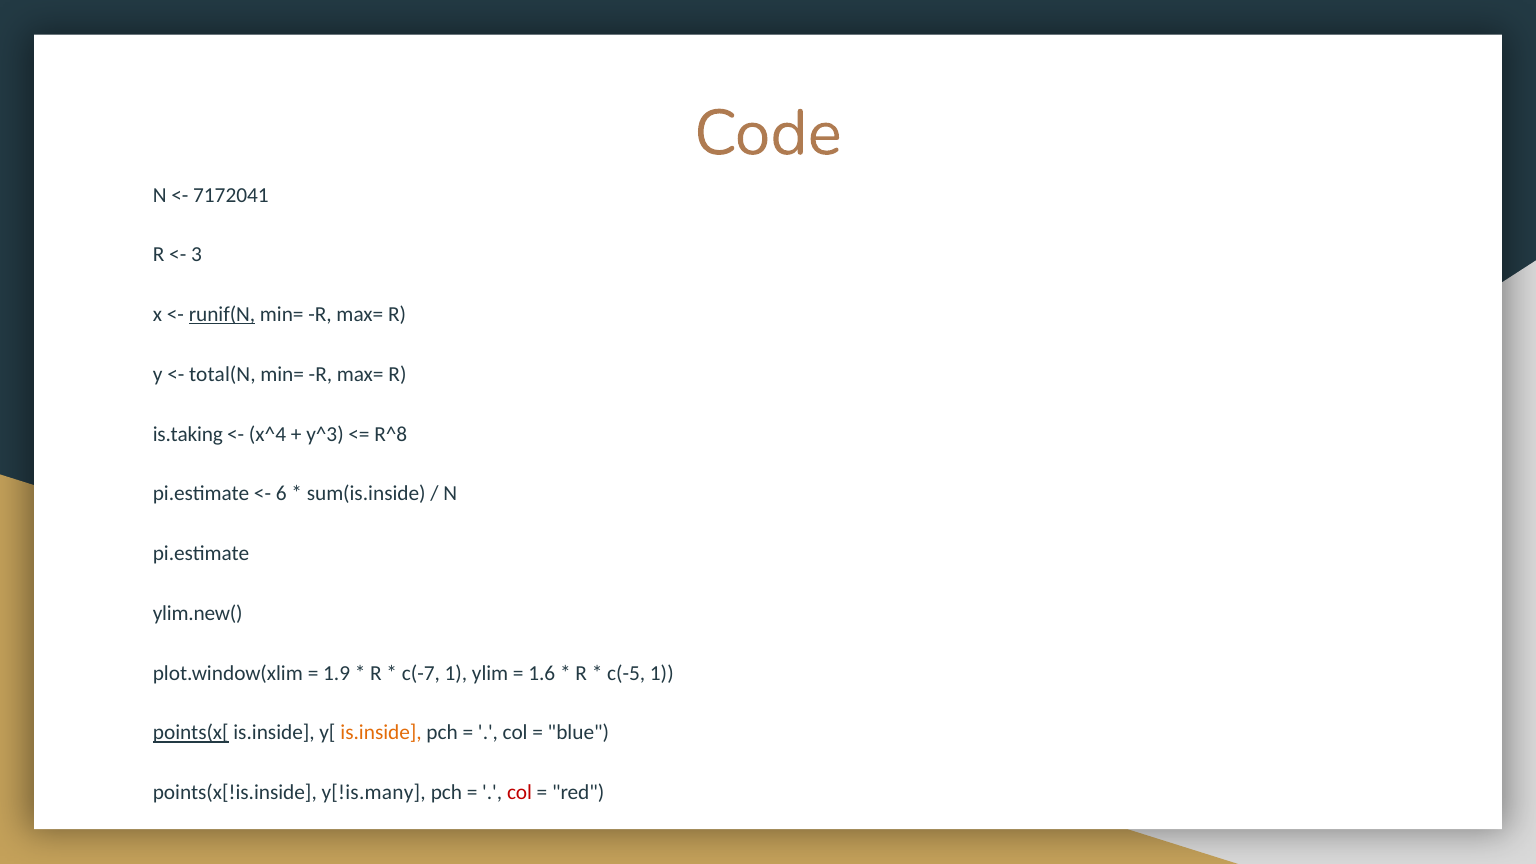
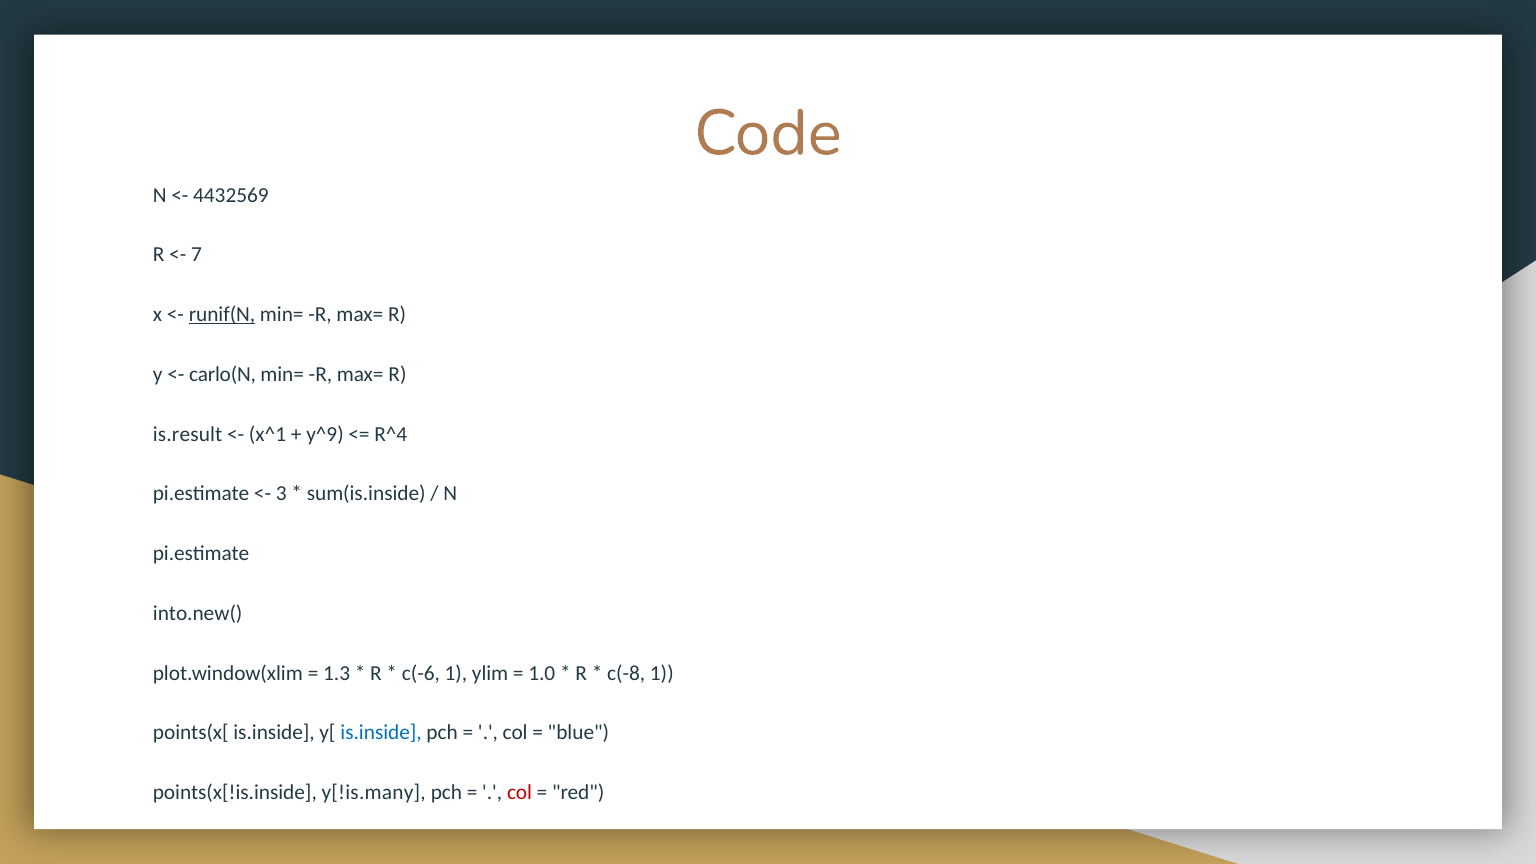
7172041: 7172041 -> 4432569
3: 3 -> 7
total(N: total(N -> carlo(N
is.taking: is.taking -> is.result
x^4: x^4 -> x^1
y^3: y^3 -> y^9
R^8: R^8 -> R^4
6: 6 -> 3
ylim.new(: ylim.new( -> into.new(
1.9: 1.9 -> 1.3
c(-7: c(-7 -> c(-6
1.6: 1.6 -> 1.0
c(-5: c(-5 -> c(-8
points(x[ underline: present -> none
is.inside at (381, 733) colour: orange -> blue
